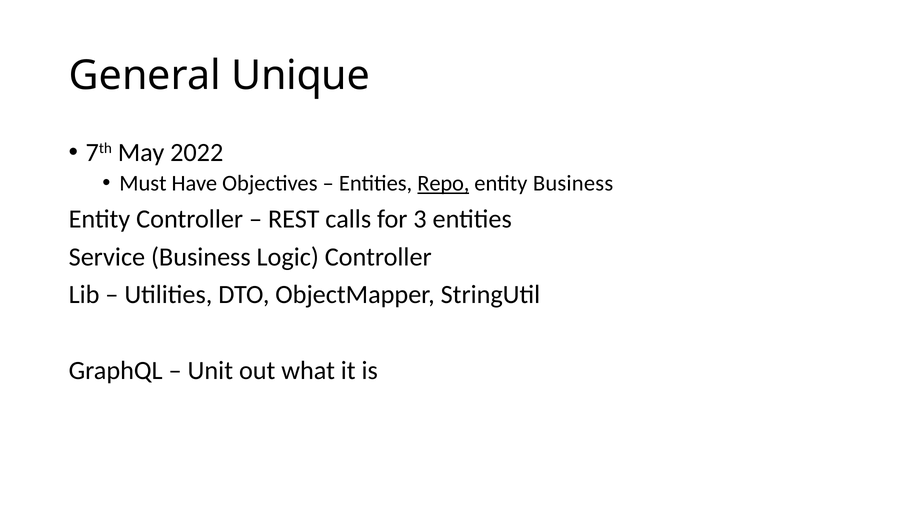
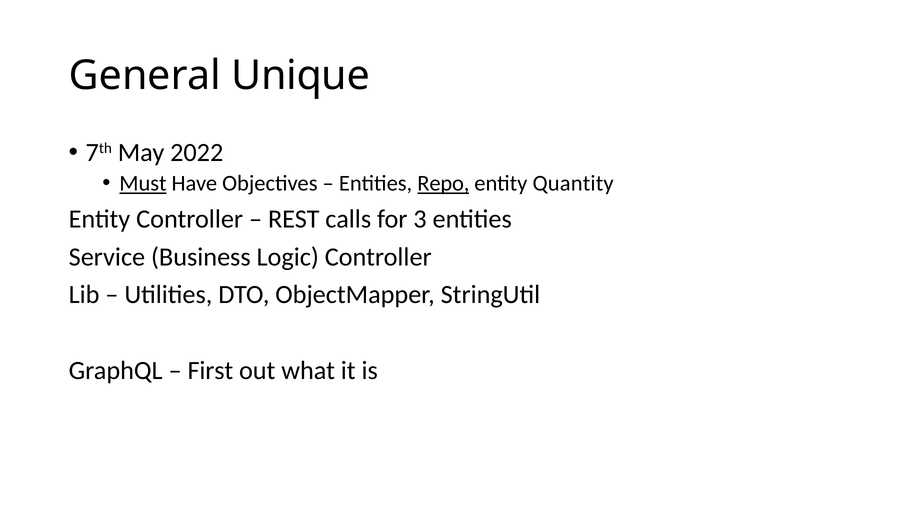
Must underline: none -> present
entity Business: Business -> Quantity
Unit: Unit -> First
